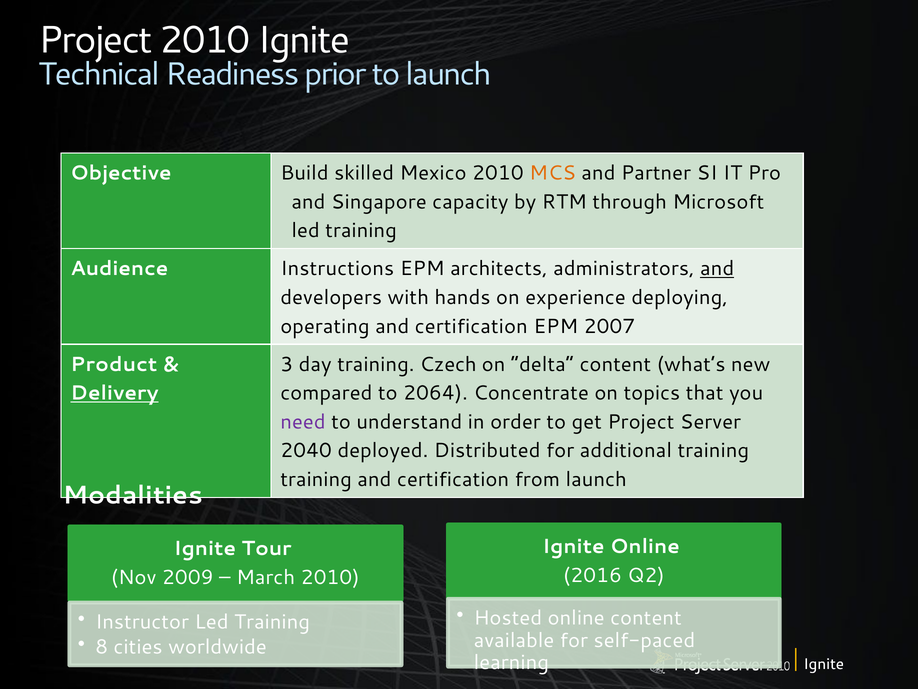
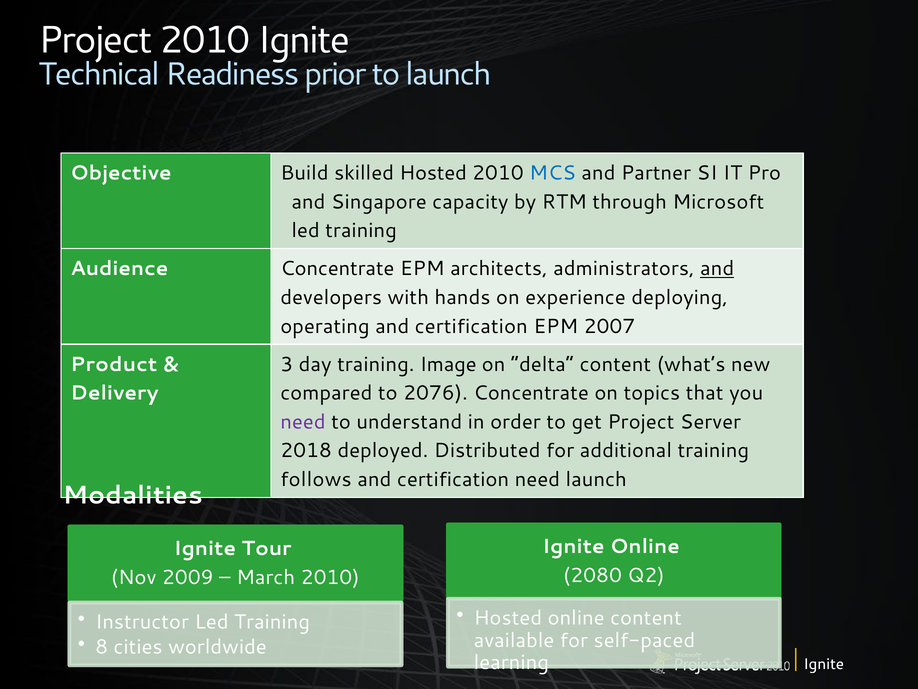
skilled Mexico: Mexico -> Hosted
MCS colour: orange -> blue
Audience Instructions: Instructions -> Concentrate
Czech: Czech -> Image
Delivery underline: present -> none
2064: 2064 -> 2076
2040: 2040 -> 2018
training at (316, 479): training -> follows
certification from: from -> need
2016: 2016 -> 2080
